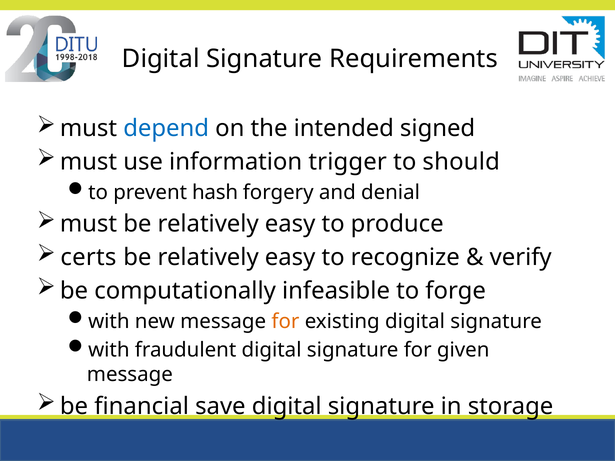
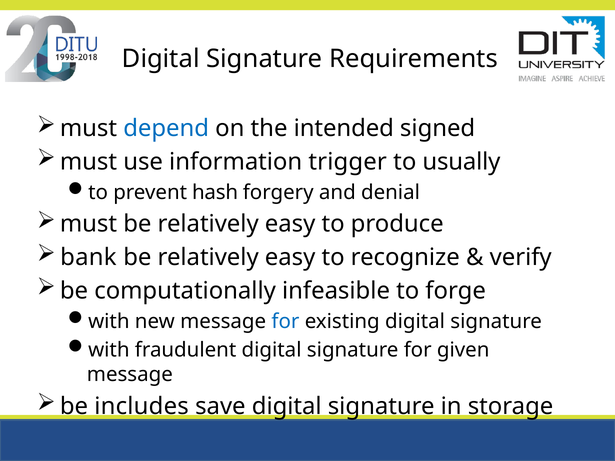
should: should -> usually
certs: certs -> bank
for at (285, 322) colour: orange -> blue
financial: financial -> includes
